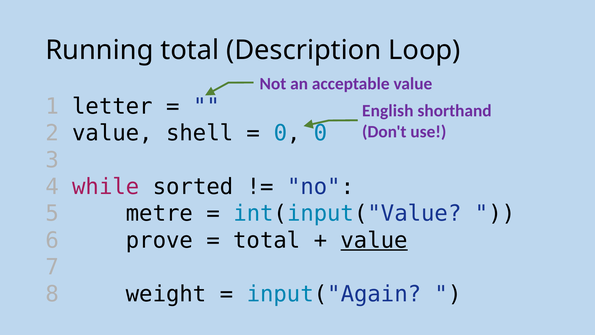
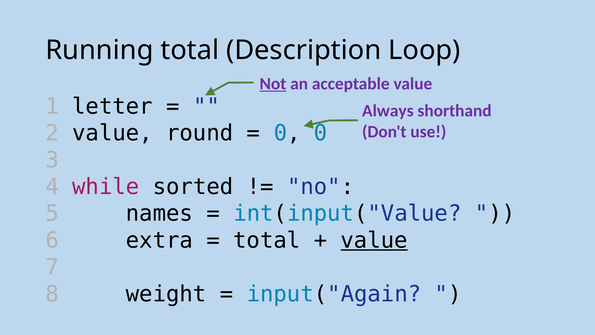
Not underline: none -> present
English: English -> Always
shell: shell -> round
metre: metre -> names
prove: prove -> extra
